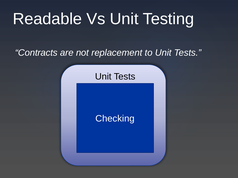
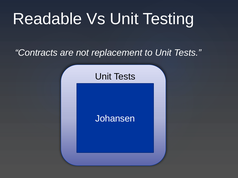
Checking: Checking -> Johansen
